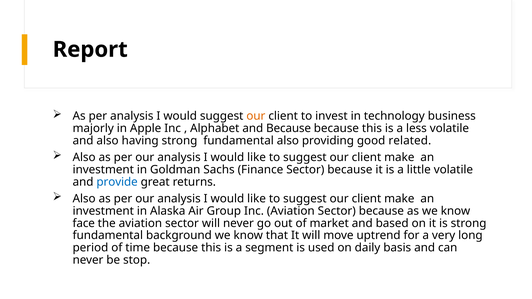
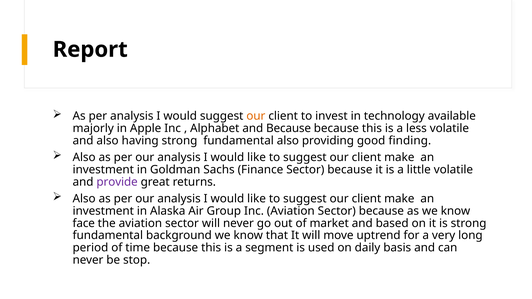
business: business -> available
related: related -> finding
provide colour: blue -> purple
